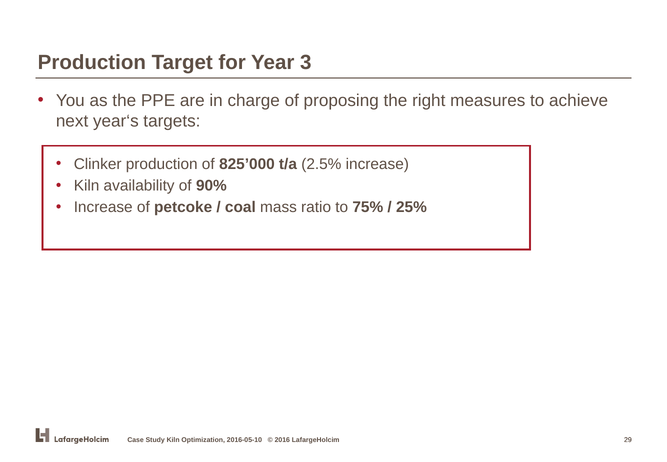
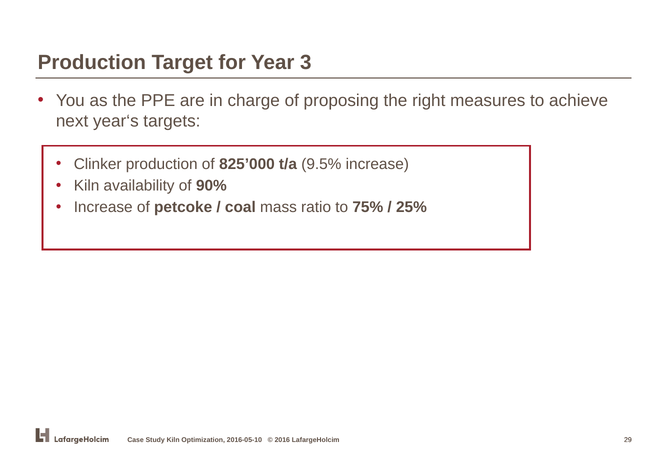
2.5%: 2.5% -> 9.5%
